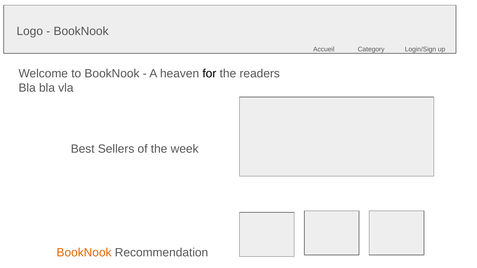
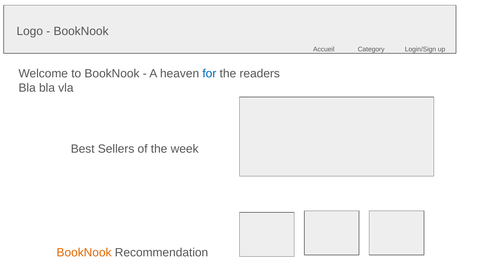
for colour: black -> blue
